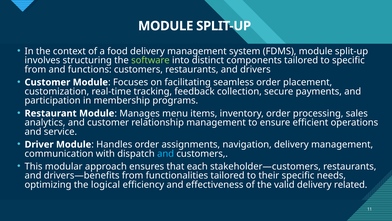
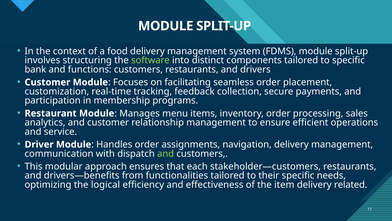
from at (35, 69): from -> bank
and at (166, 153) colour: light blue -> light green
valid: valid -> item
